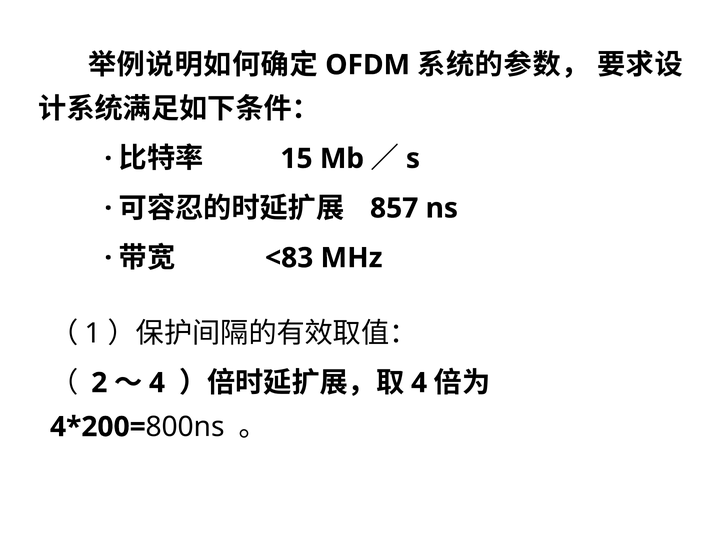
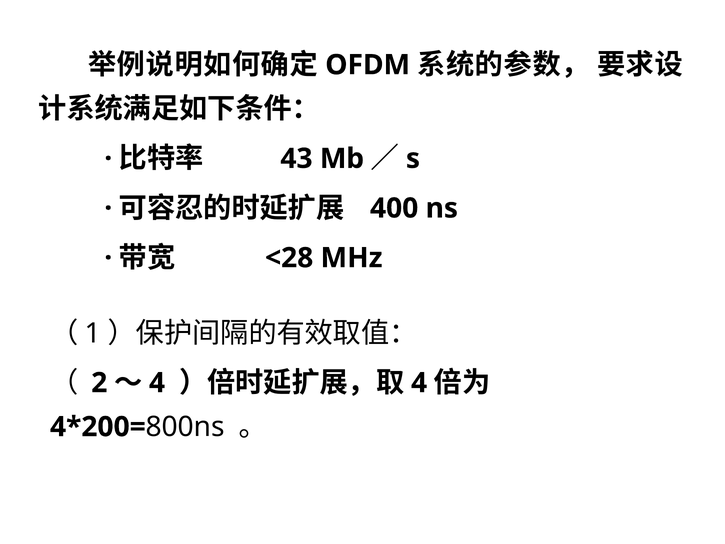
15: 15 -> 43
857: 857 -> 400
<83: <83 -> <28
